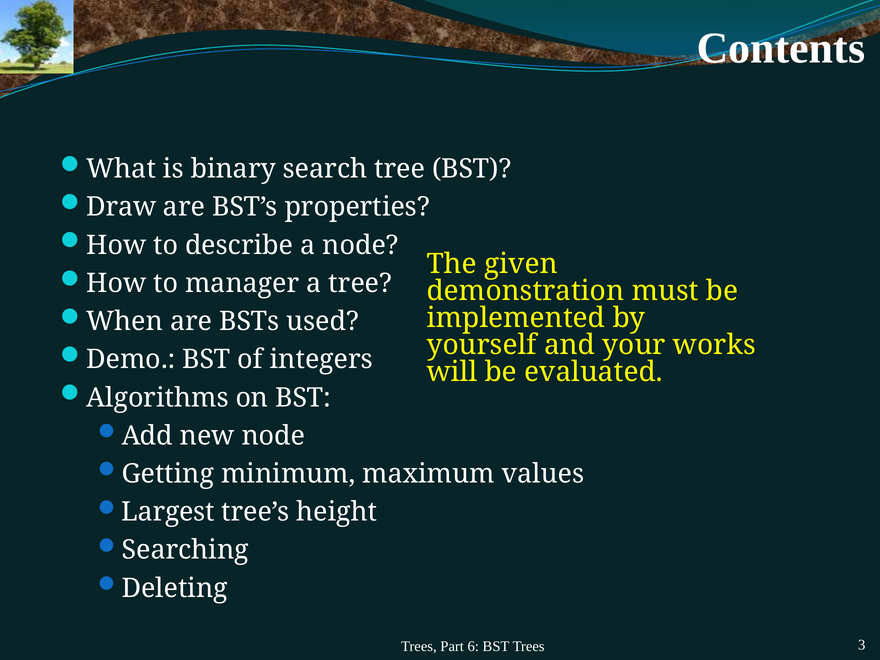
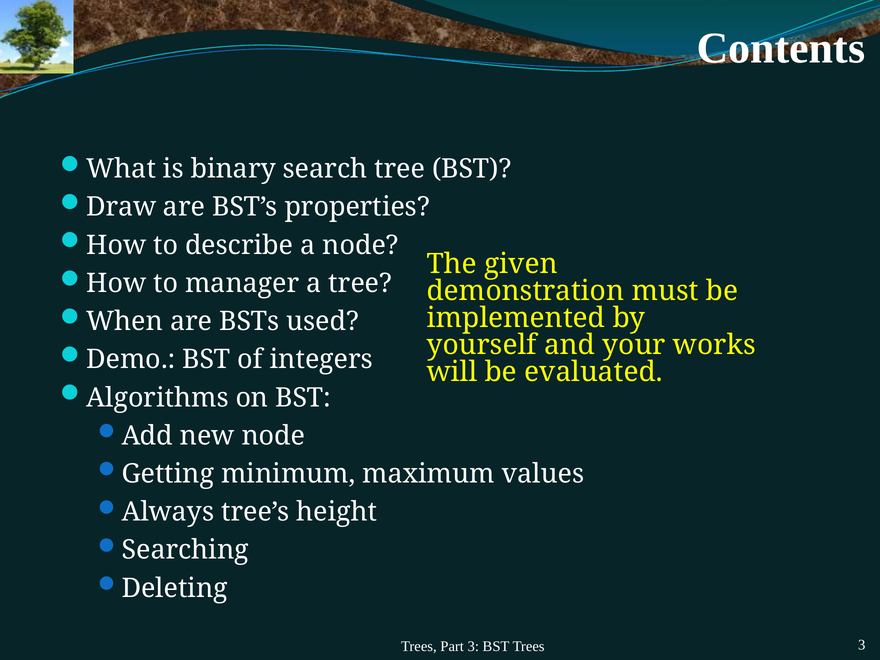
Largest: Largest -> Always
Part 6: 6 -> 3
